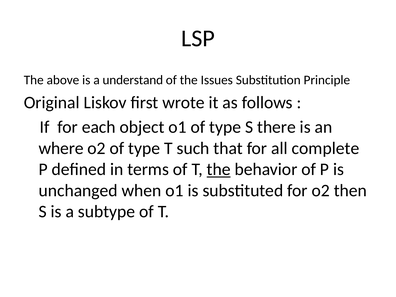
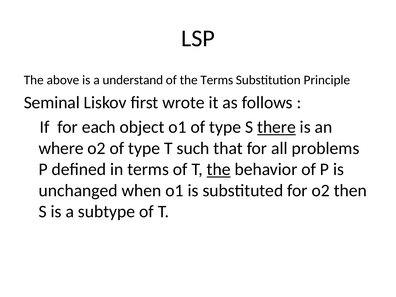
the Issues: Issues -> Terms
Original: Original -> Seminal
there underline: none -> present
complete: complete -> problems
